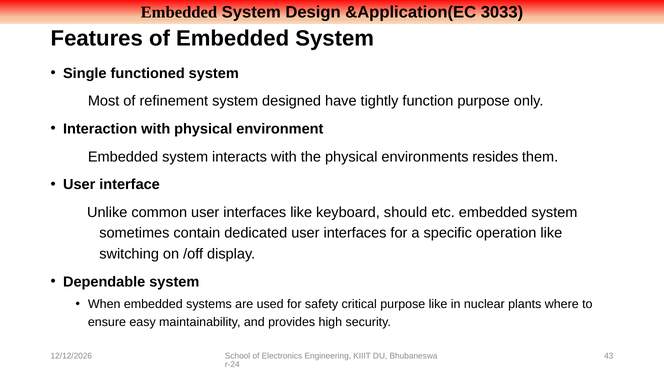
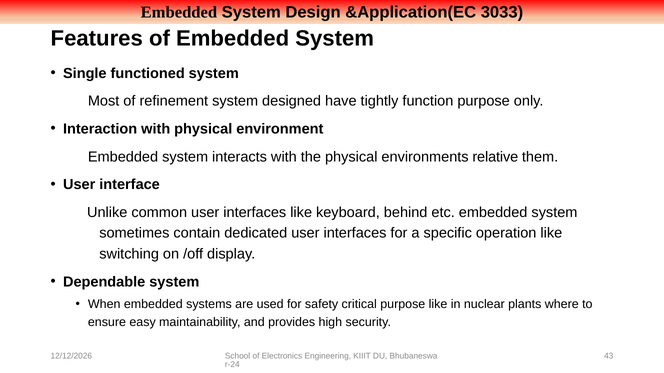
resides: resides -> relative
should: should -> behind
